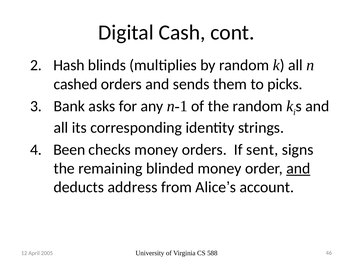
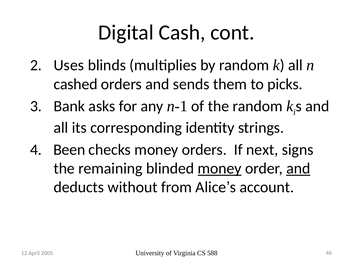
Hash: Hash -> Uses
sent: sent -> next
money at (220, 168) underline: none -> present
address: address -> without
